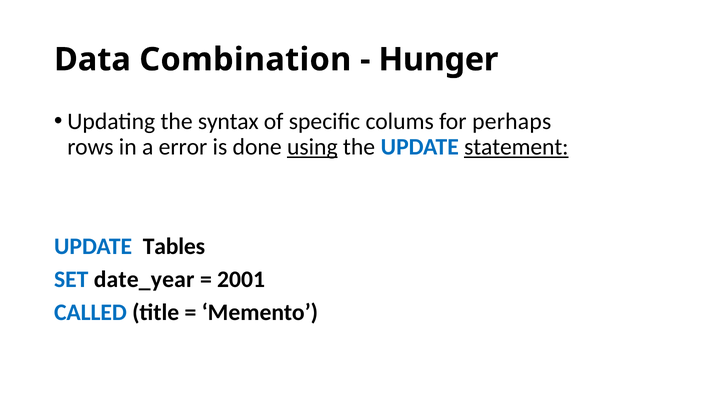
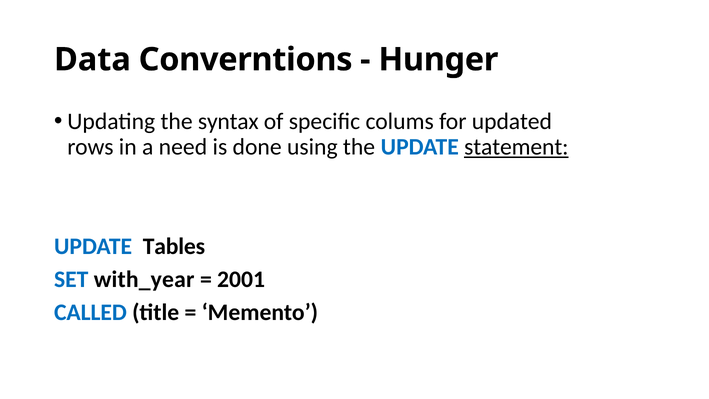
Combination: Combination -> Converntions
perhaps: perhaps -> updated
error: error -> need
using underline: present -> none
date_year: date_year -> with_year
